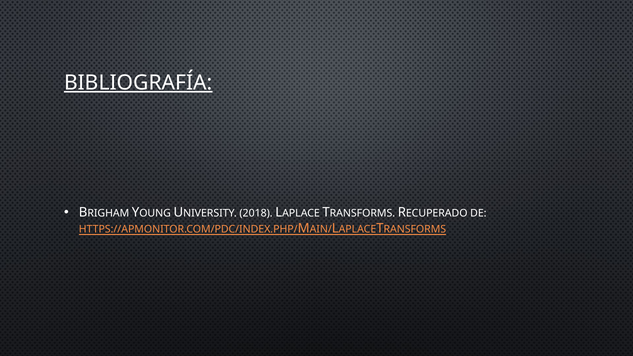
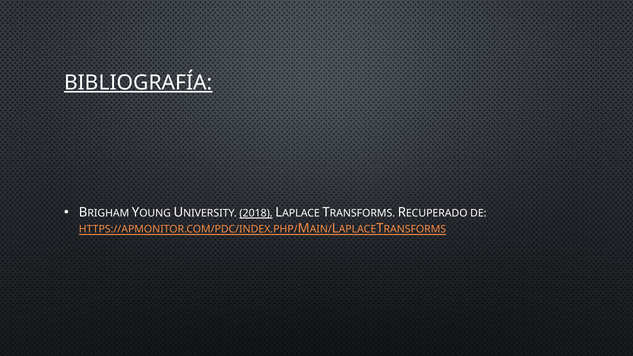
2018 underline: none -> present
